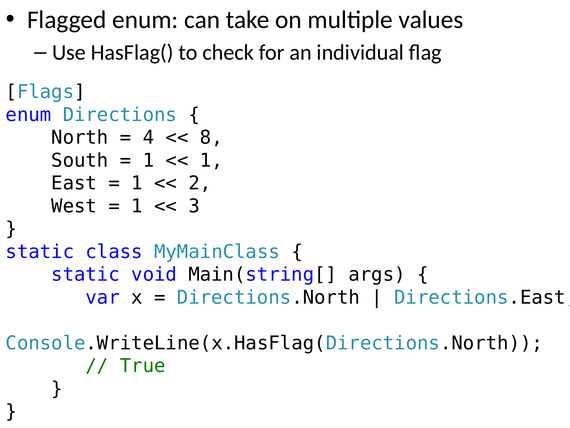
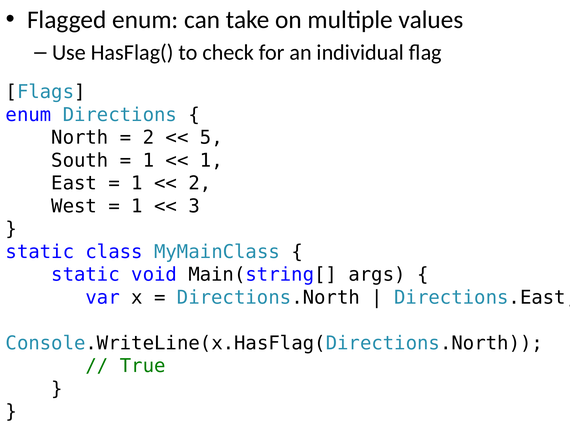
4 at (149, 138): 4 -> 2
8: 8 -> 5
